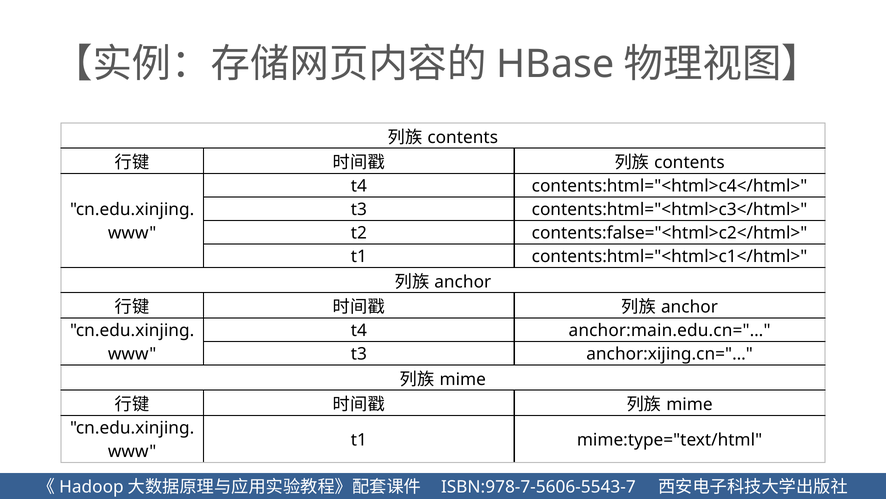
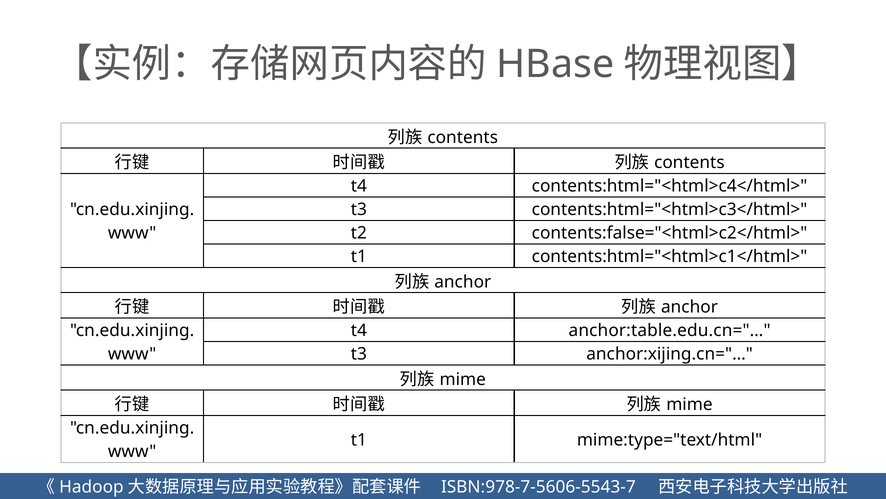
anchor:main.edu.cn="…: anchor:main.edu.cn="… -> anchor:table.edu.cn="…
